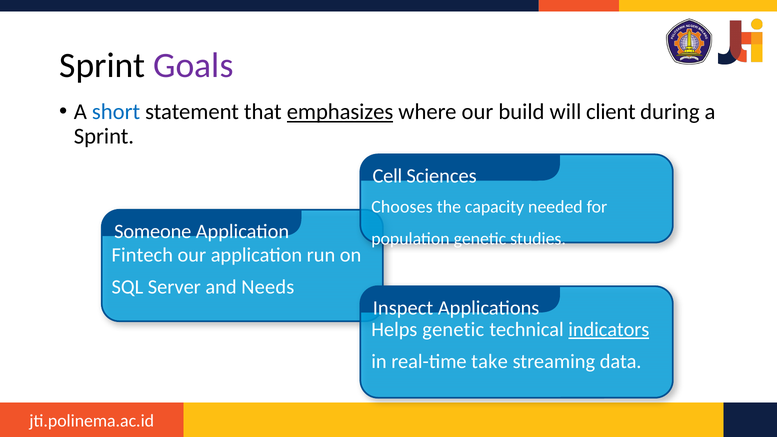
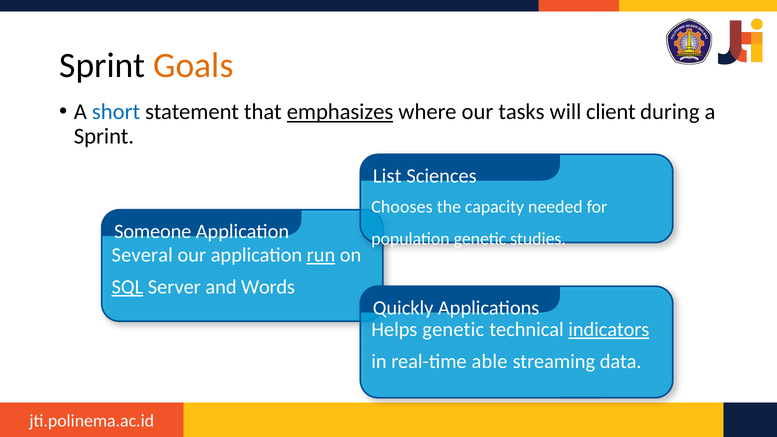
Goals colour: purple -> orange
build: build -> tasks
Cell: Cell -> List
Fintech: Fintech -> Several
run underline: none -> present
SQL underline: none -> present
Needs: Needs -> Words
Inspect: Inspect -> Quickly
take: take -> able
